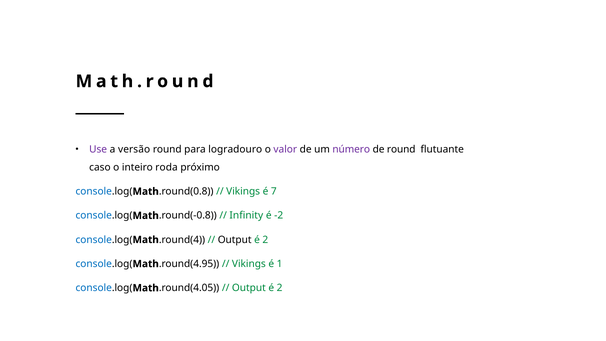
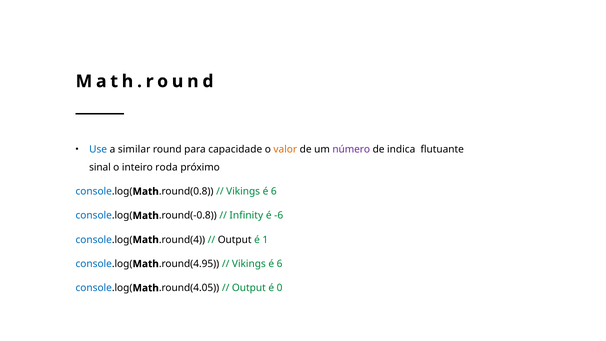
Use colour: purple -> blue
versão: versão -> similar
logradouro: logradouro -> capacidade
valor colour: purple -> orange
de round: round -> indica
caso: caso -> sinal
7 at (274, 191): 7 -> 6
-2: -2 -> -6
2 at (265, 240): 2 -> 1
1 at (280, 264): 1 -> 6
2 at (280, 288): 2 -> 0
